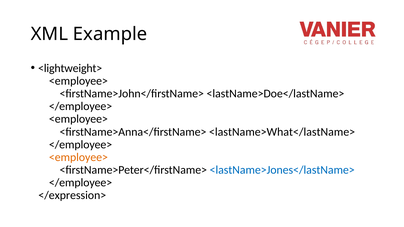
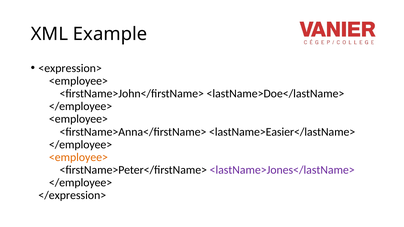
<lightweight>: <lightweight> -> <expression>
<lastName>What</lastName>: <lastName>What</lastName> -> <lastName>Easier</lastName>
<lastName>Jones</lastName> colour: blue -> purple
